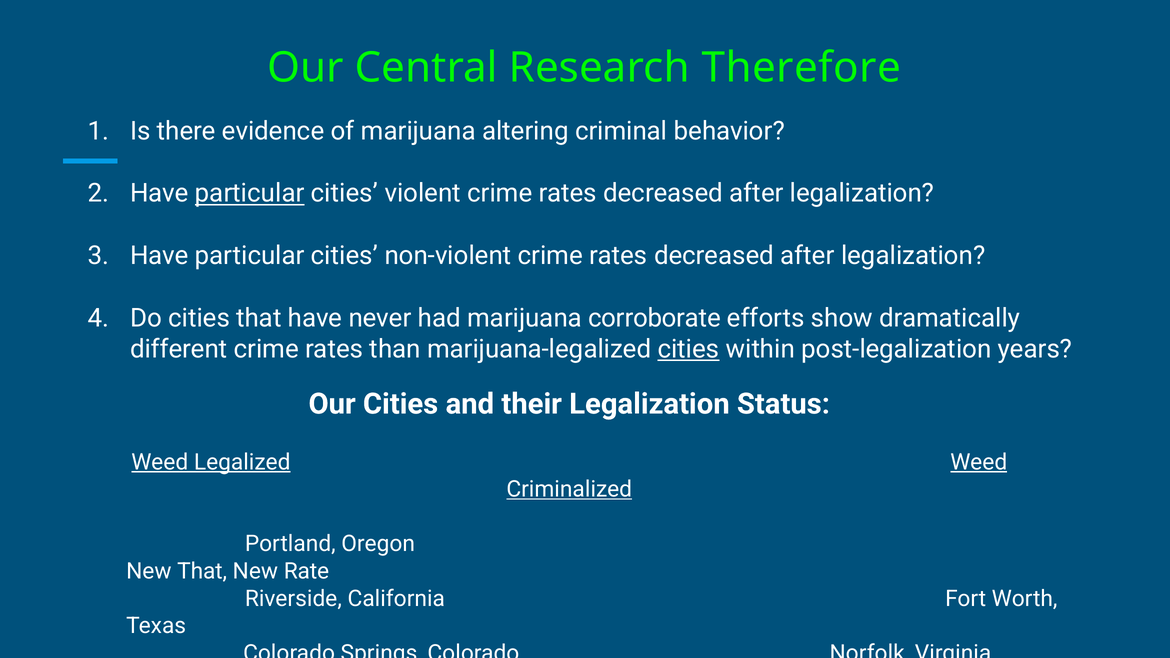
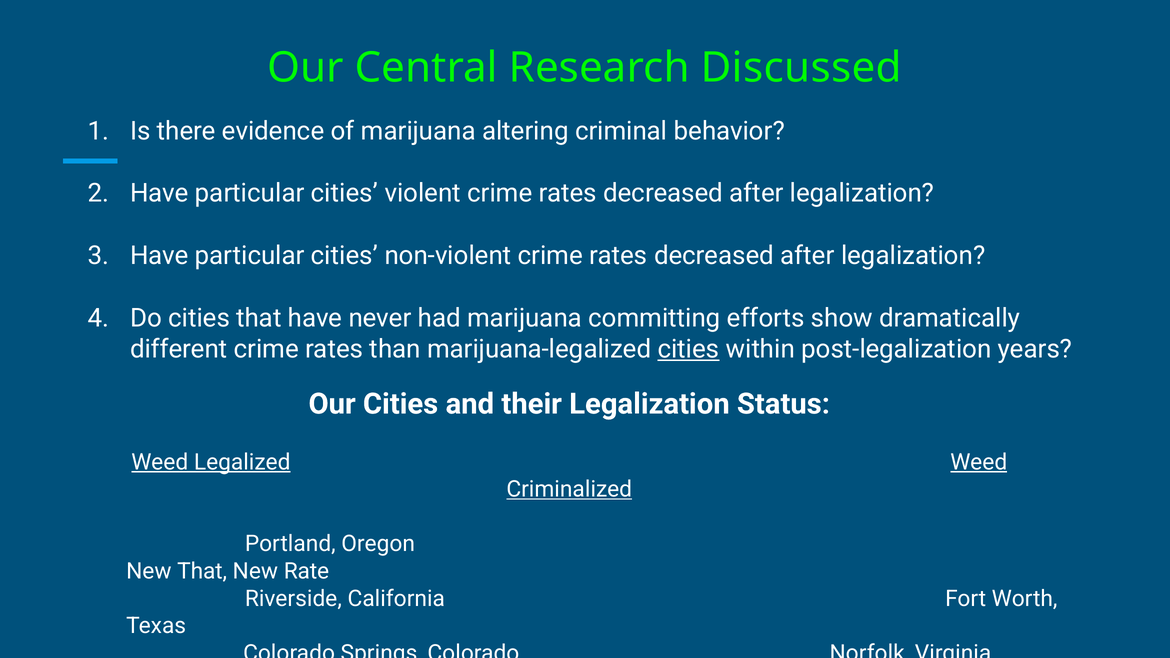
Therefore: Therefore -> Discussed
particular at (250, 193) underline: present -> none
corroborate: corroborate -> committing
